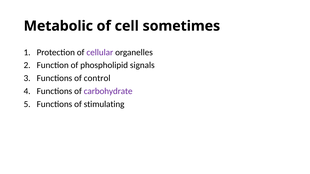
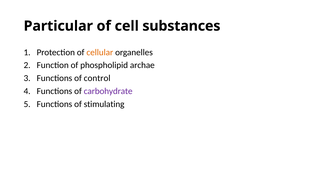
Metabolic: Metabolic -> Particular
sometimes: sometimes -> substances
cellular colour: purple -> orange
signals: signals -> archae
